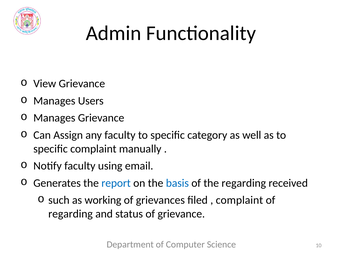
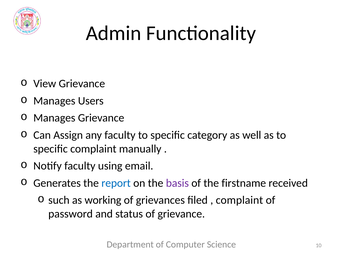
basis colour: blue -> purple
the regarding: regarding -> firstname
regarding at (71, 213): regarding -> password
